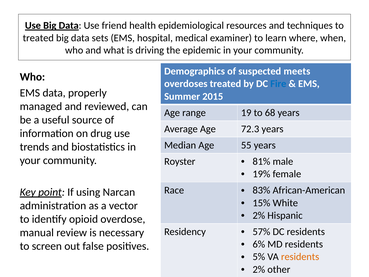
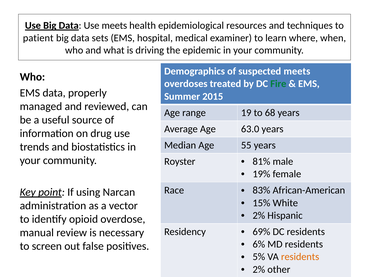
Use friend: friend -> meets
treated at (38, 38): treated -> patient
Fire colour: blue -> green
72.3: 72.3 -> 63.0
57%: 57% -> 69%
